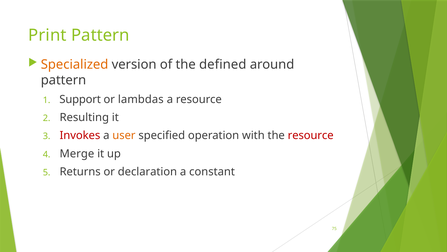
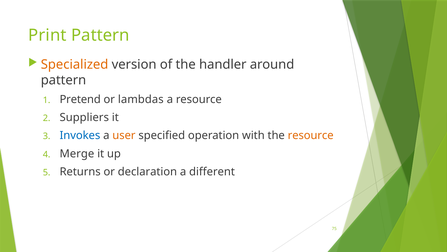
defined: defined -> handler
Support: Support -> Pretend
Resulting: Resulting -> Suppliers
Invokes colour: red -> blue
resource at (311, 135) colour: red -> orange
constant: constant -> different
